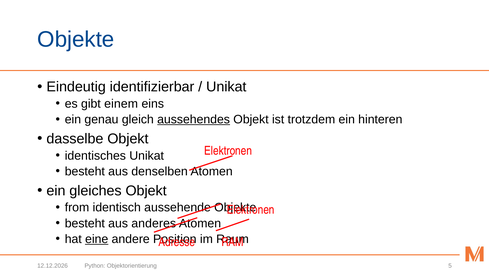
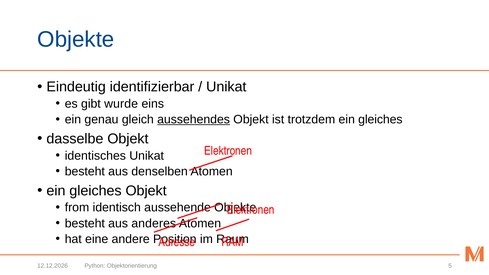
einem: einem -> wurde
trotzdem ein hinteren: hinteren -> gleiches
eine underline: present -> none
